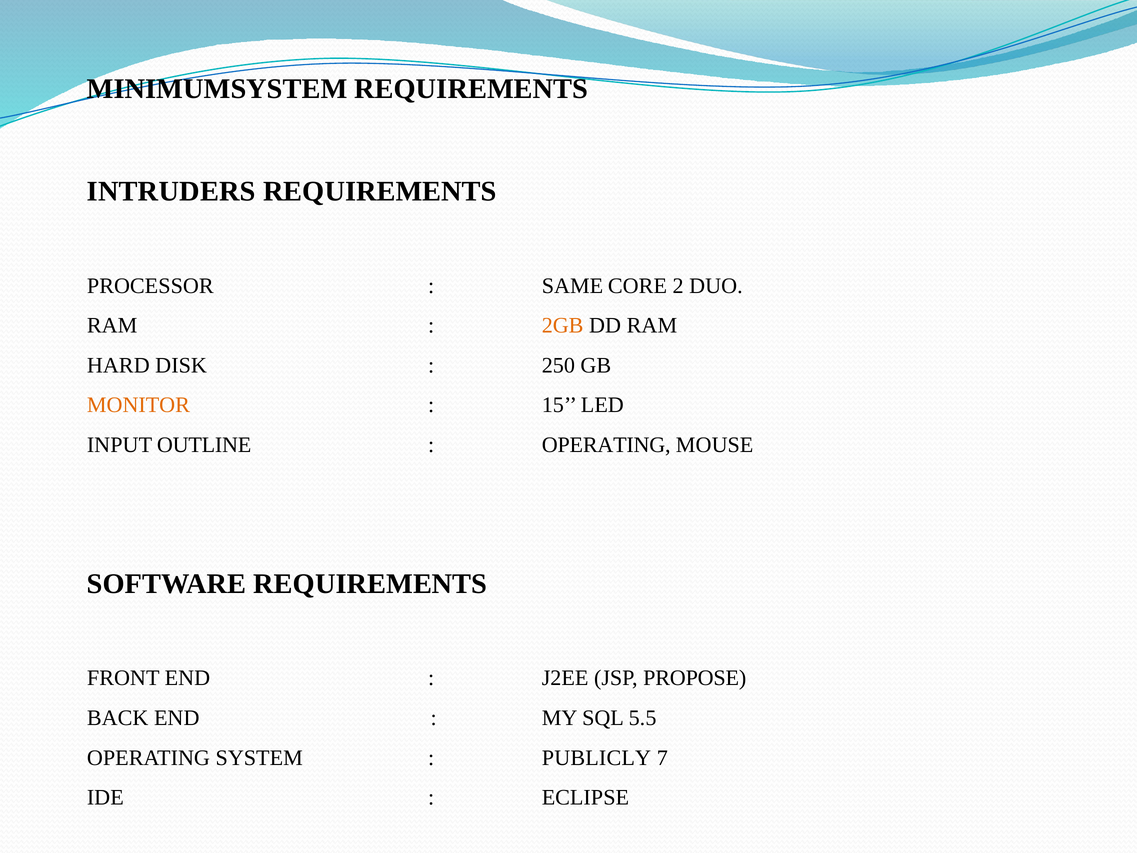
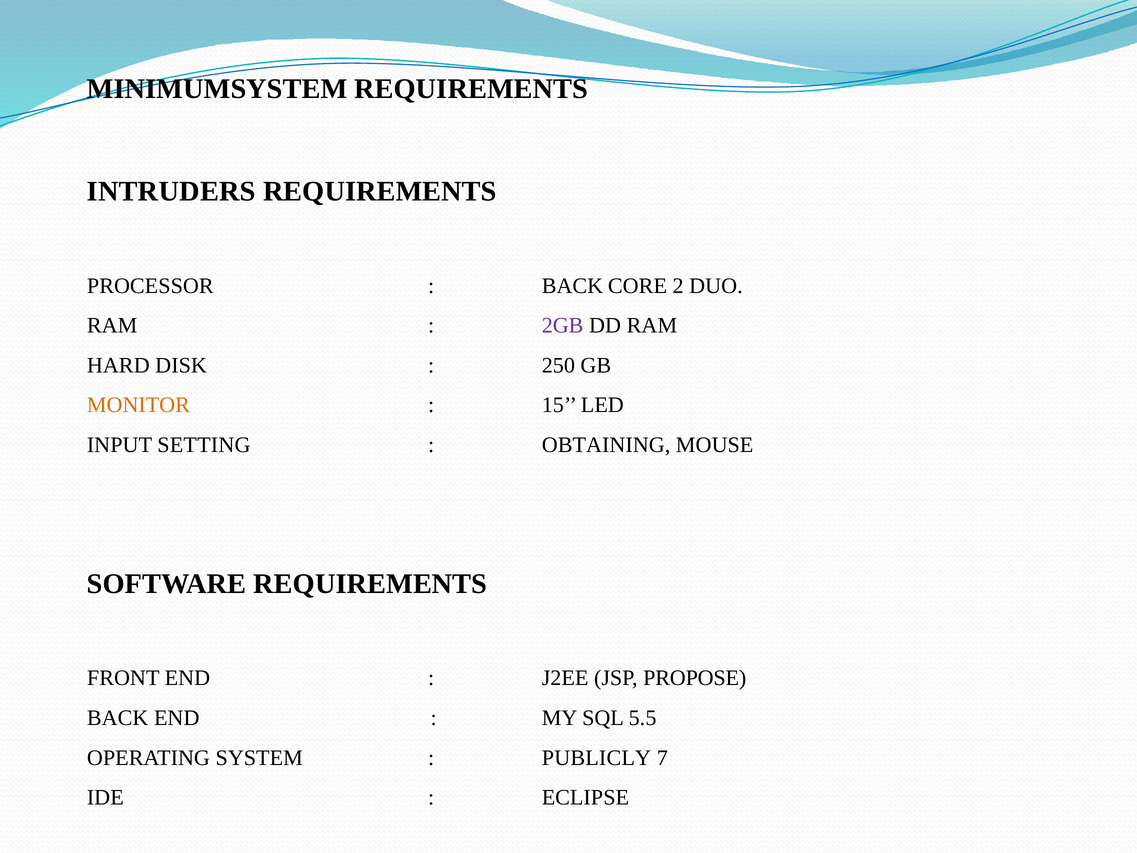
SAME at (572, 286): SAME -> BACK
2GB colour: orange -> purple
OUTLINE: OUTLINE -> SETTING
OPERATING at (606, 445): OPERATING -> OBTAINING
